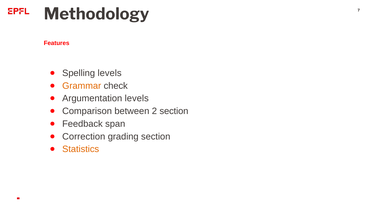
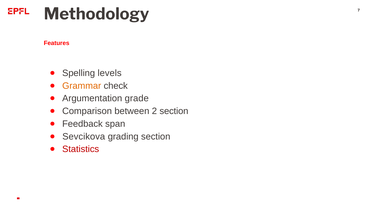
Argumentation levels: levels -> grade
Correction: Correction -> Sevcikova
Statistics colour: orange -> red
